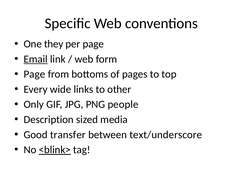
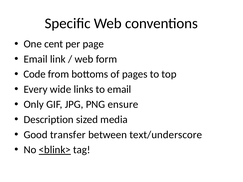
they: they -> cent
Email at (36, 59) underline: present -> none
Page at (34, 74): Page -> Code
to other: other -> email
people: people -> ensure
